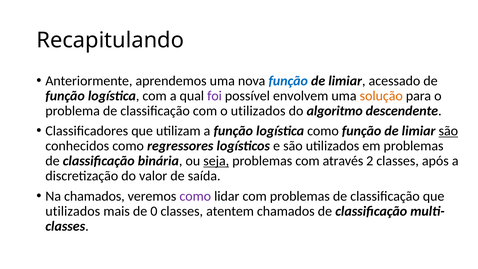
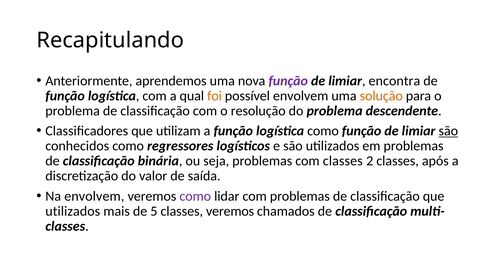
função at (288, 81) colour: blue -> purple
acessado: acessado -> encontra
foi colour: purple -> orange
o utilizados: utilizados -> resolução
do algoritmo: algoritmo -> problema
seja underline: present -> none
com através: através -> classes
Na chamados: chamados -> envolvem
0: 0 -> 5
classes atentem: atentem -> veremos
